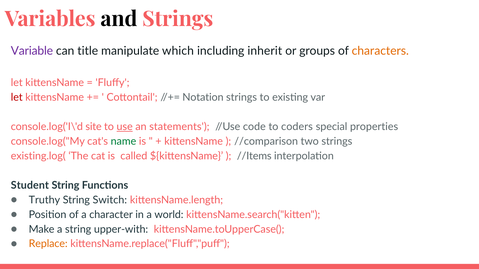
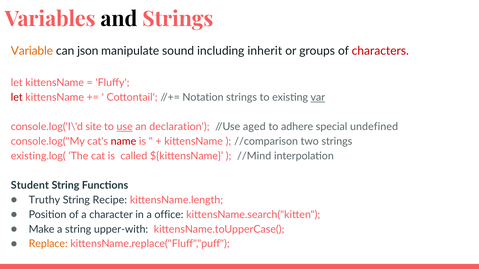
Variable colour: purple -> orange
title: title -> json
which: which -> sound
characters colour: orange -> red
var underline: none -> present
statements: statements -> declaration
code: code -> aged
coders: coders -> adhere
properties: properties -> undefined
name colour: green -> red
//Items: //Items -> //Mind
Switch: Switch -> Recipe
world: world -> office
